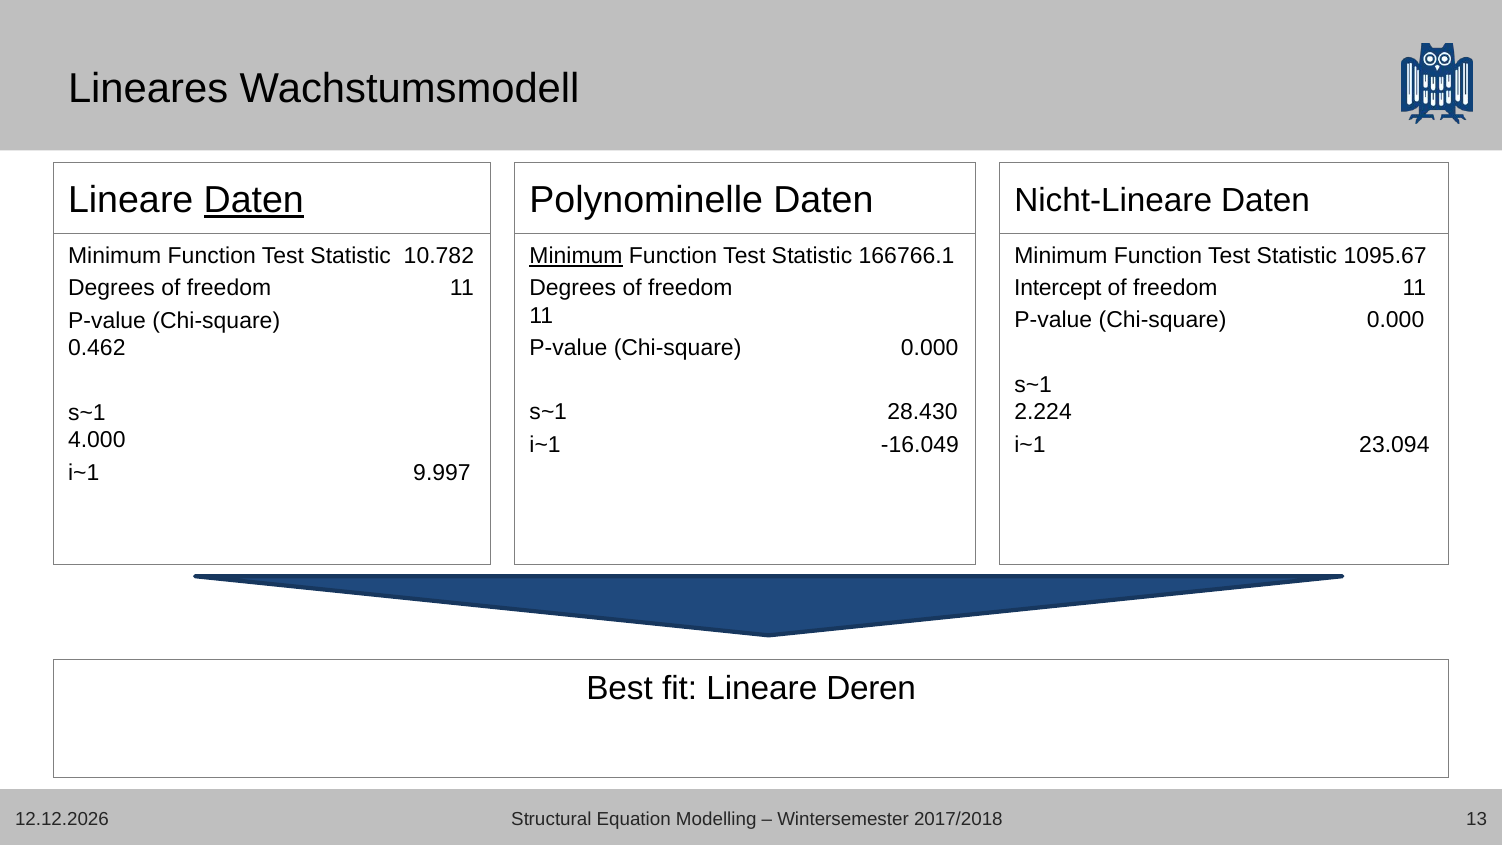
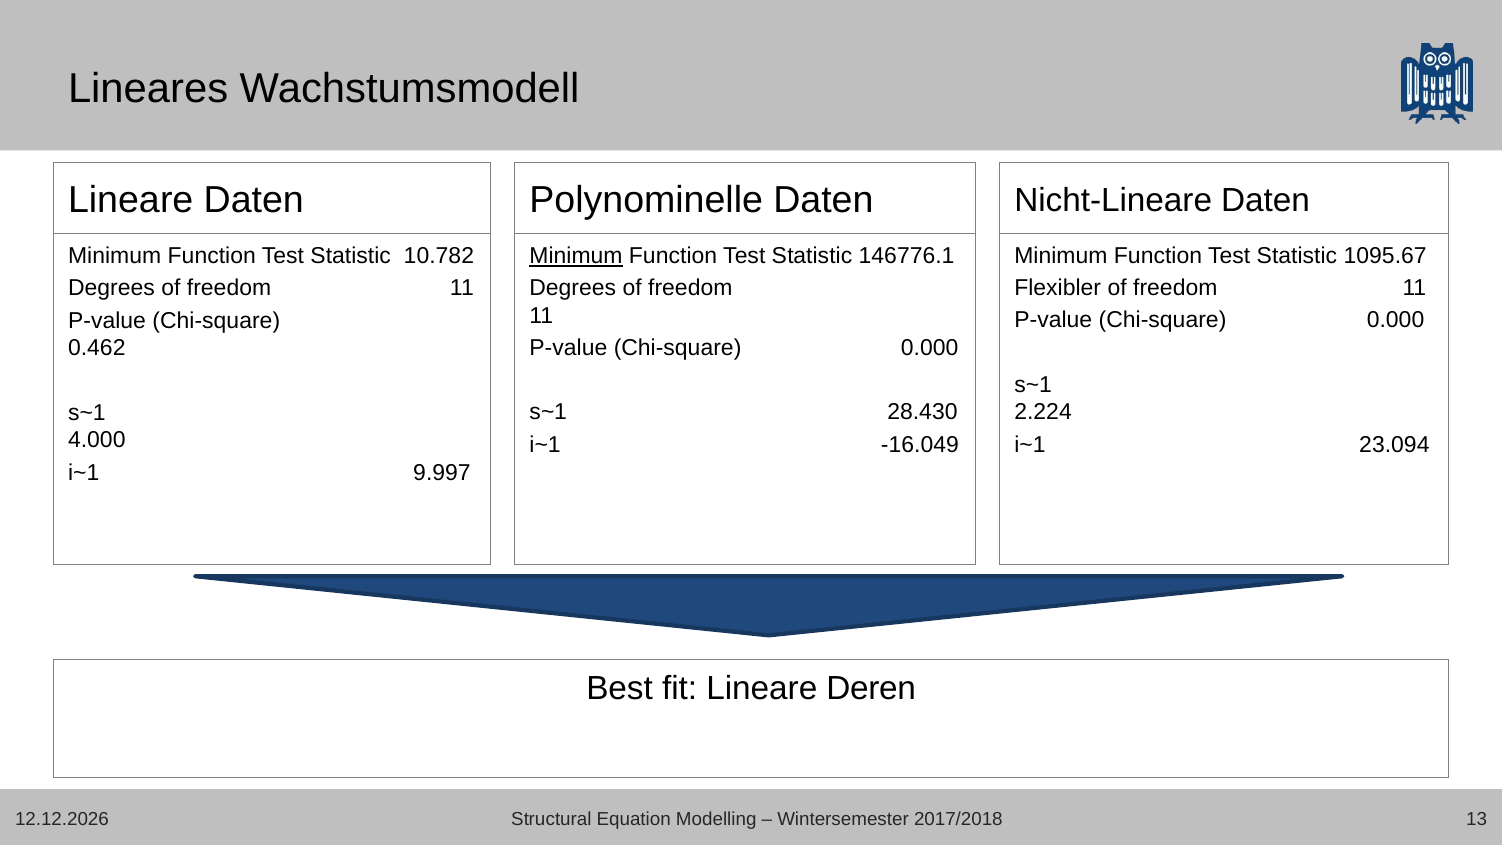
Daten at (254, 200) underline: present -> none
166766.1: 166766.1 -> 146776.1
Intercept: Intercept -> Flexibler
